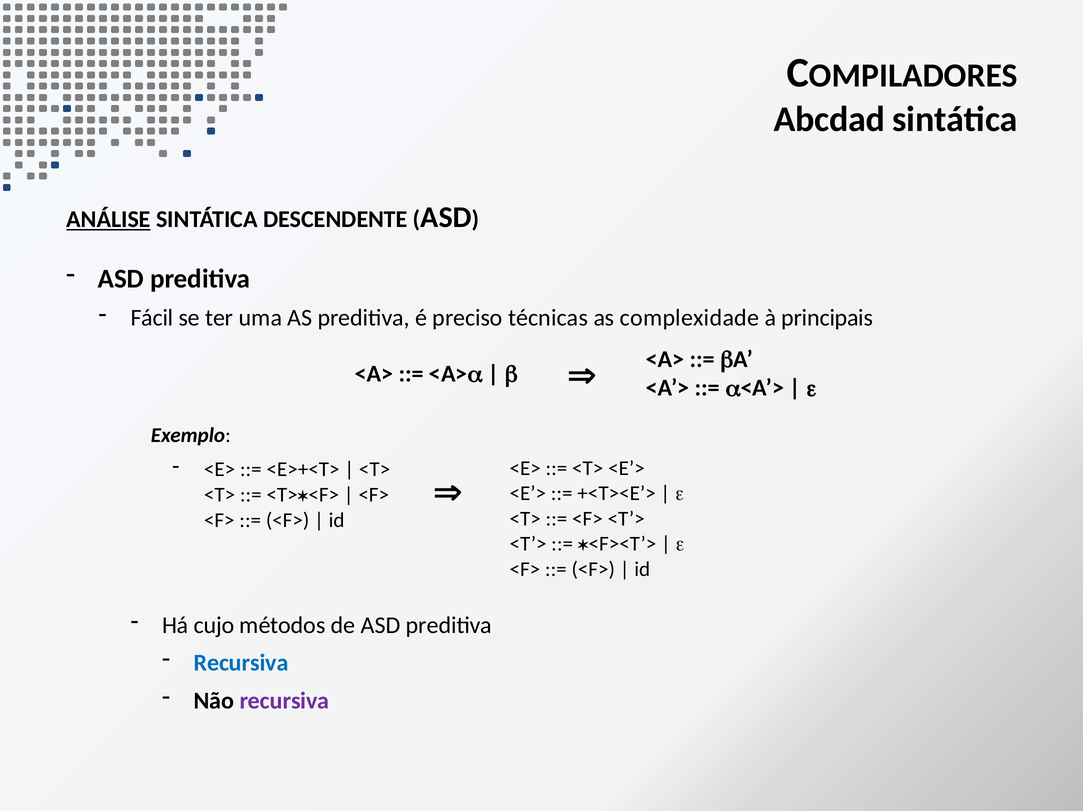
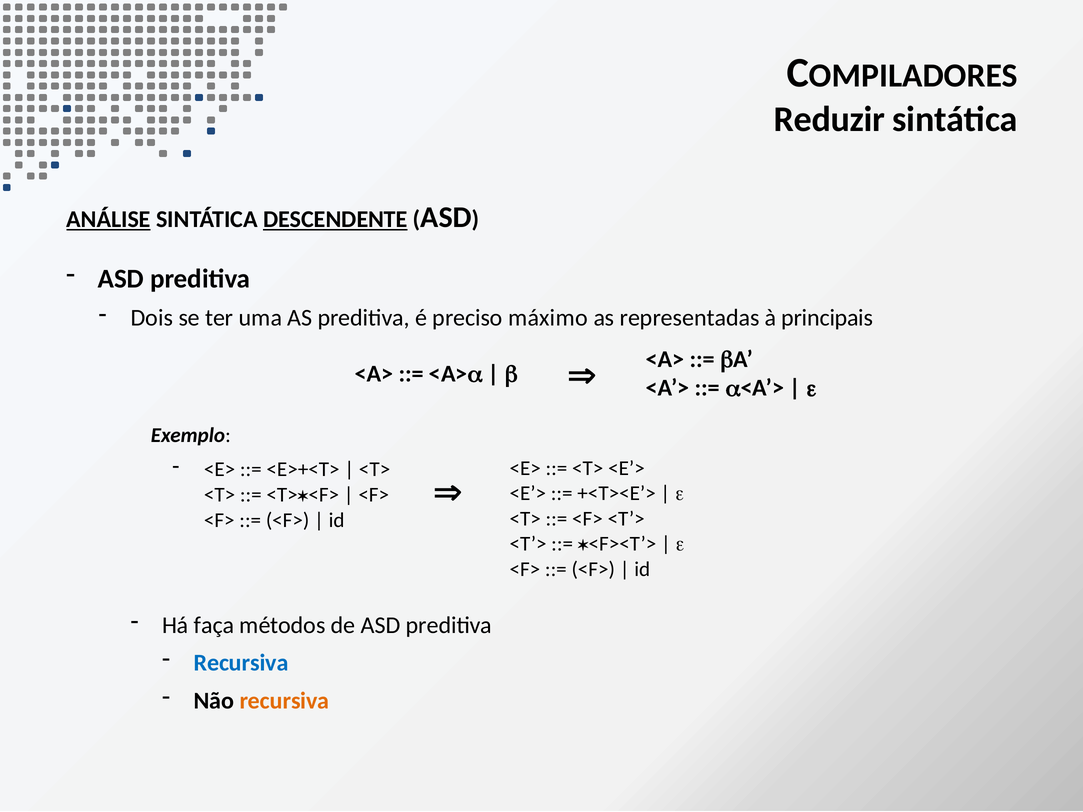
Abcdad: Abcdad -> Reduzir
DESCENDENTE underline: none -> present
Fácil: Fácil -> Dois
técnicas: técnicas -> máximo
complexidade: complexidade -> representadas
cujo: cujo -> faça
recursiva at (284, 701) colour: purple -> orange
